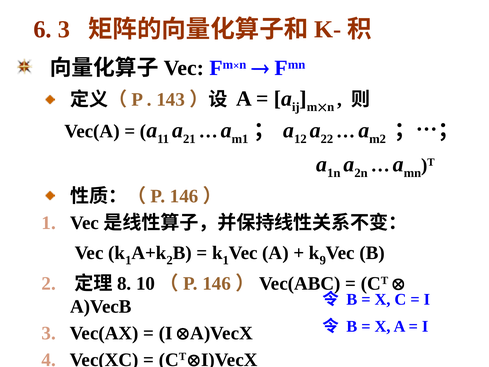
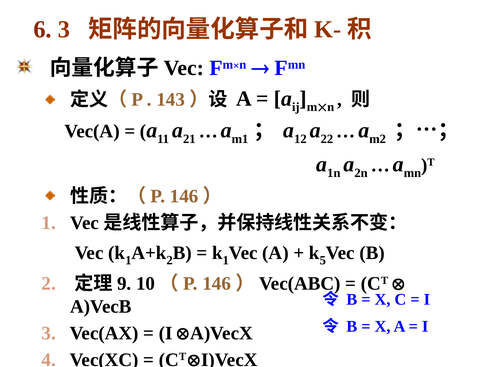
9: 9 -> 5
8: 8 -> 9
